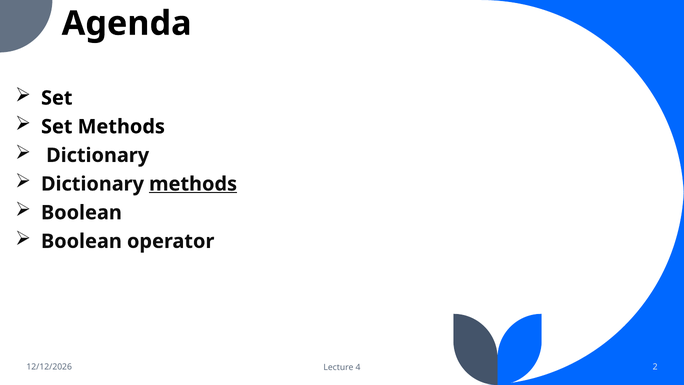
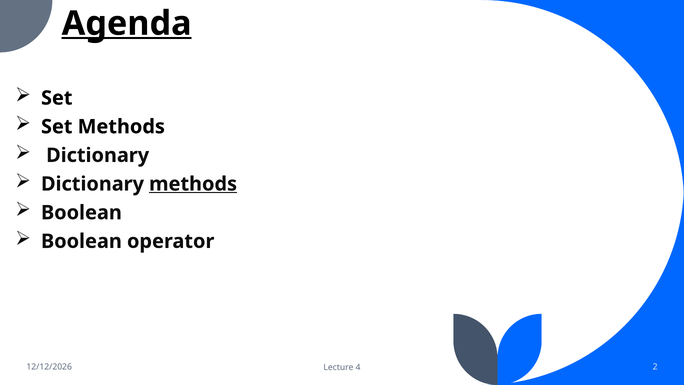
Agenda underline: none -> present
